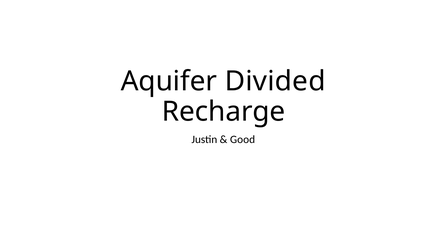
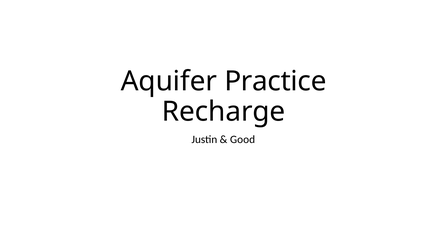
Divided: Divided -> Practice
